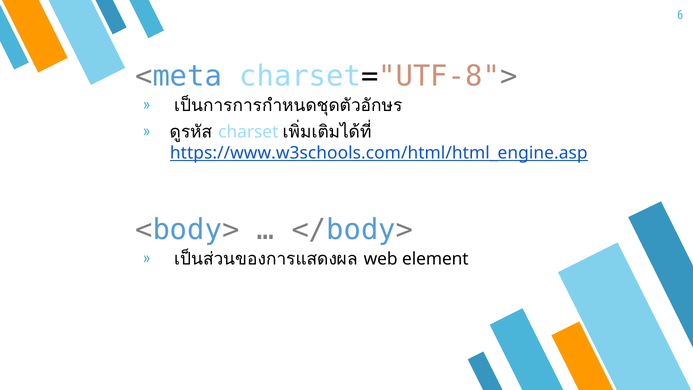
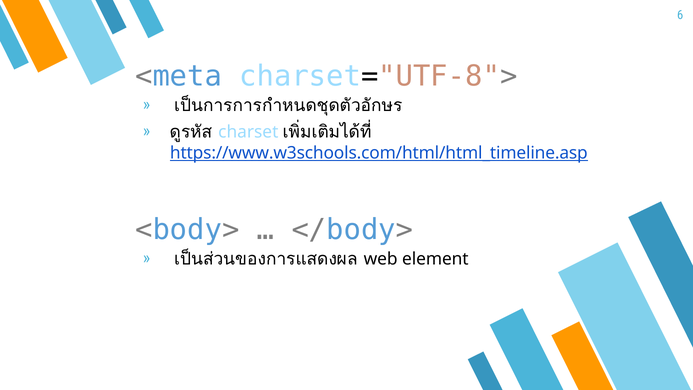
https://www.w3schools.com/html/html_engine.asp: https://www.w3schools.com/html/html_engine.asp -> https://www.w3schools.com/html/html_timeline.asp
